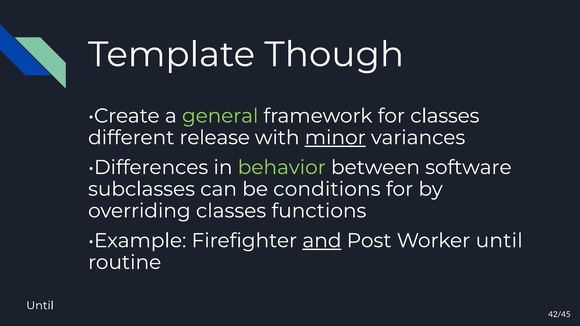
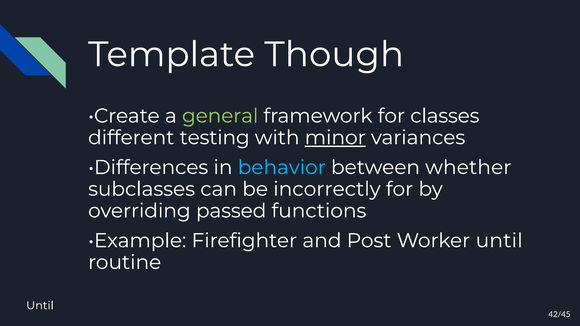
release: release -> testing
behavior colour: light green -> light blue
software: software -> whether
conditions: conditions -> incorrectly
overriding classes: classes -> passed
and underline: present -> none
